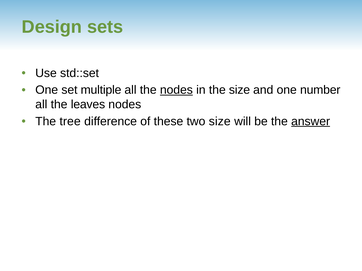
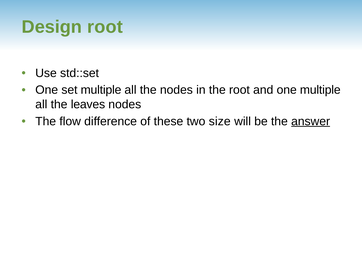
Design sets: sets -> root
nodes at (176, 90) underline: present -> none
the size: size -> root
one number: number -> multiple
tree: tree -> flow
